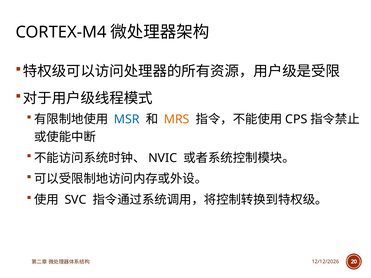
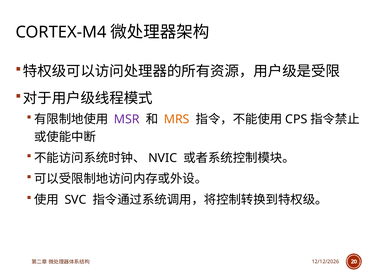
MSR colour: blue -> purple
